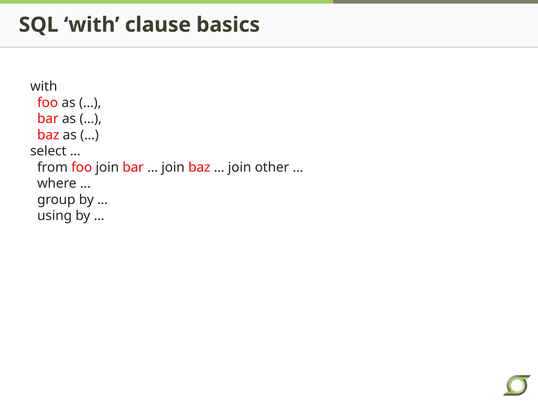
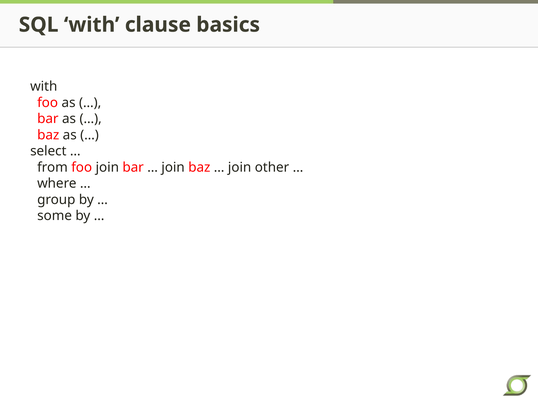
using: using -> some
